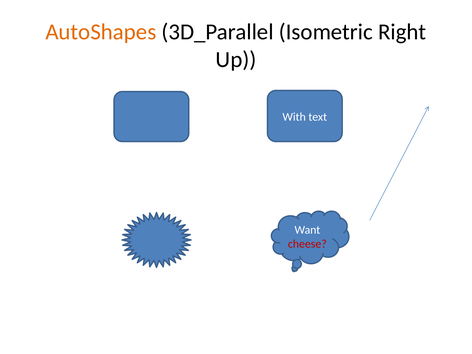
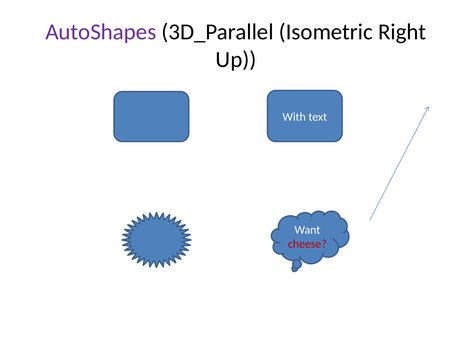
AutoShapes colour: orange -> purple
